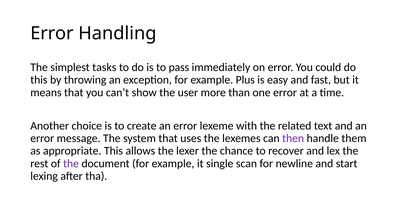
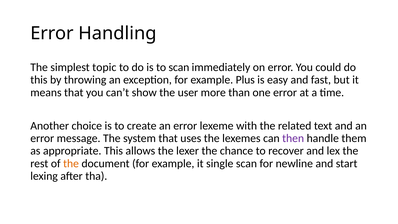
tasks: tasks -> topic
to pass: pass -> scan
the at (71, 163) colour: purple -> orange
